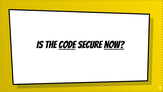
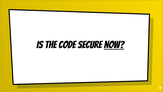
code underline: present -> none
